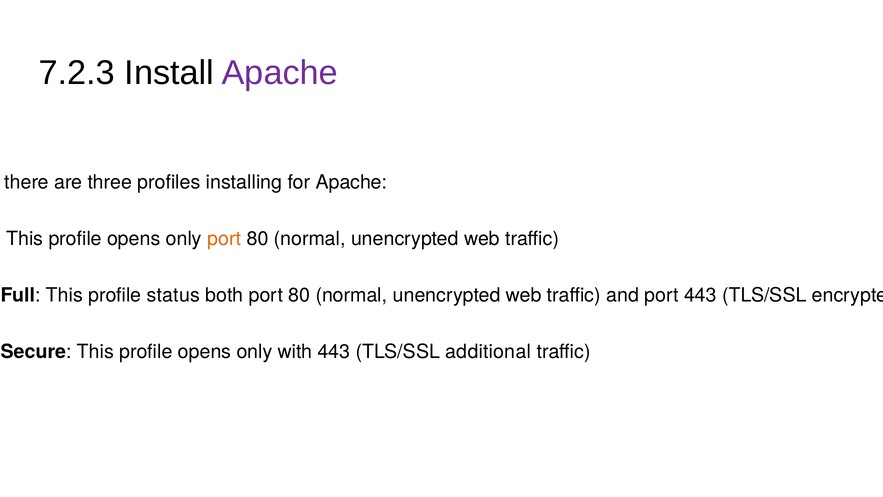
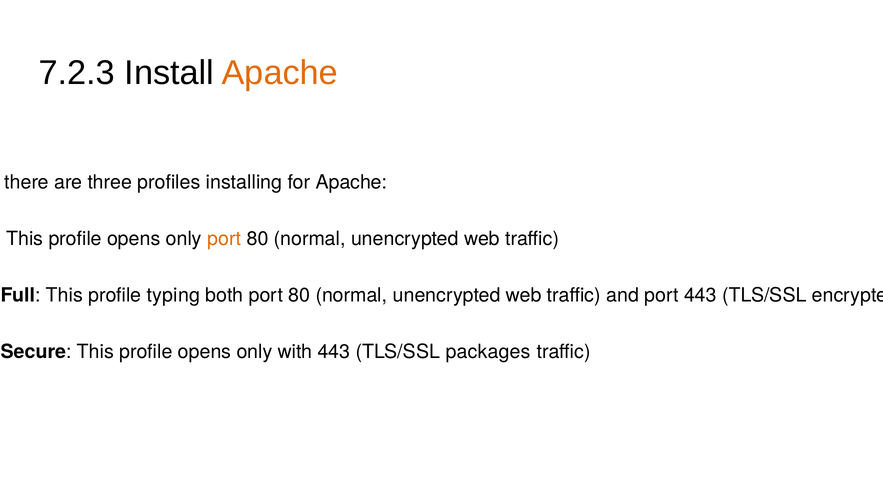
Apache at (280, 73) colour: purple -> orange
status: status -> typing
additional: additional -> packages
